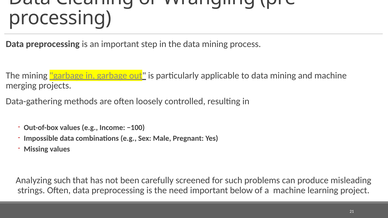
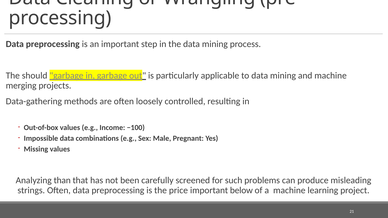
The mining: mining -> should
Analyzing such: such -> than
need: need -> price
